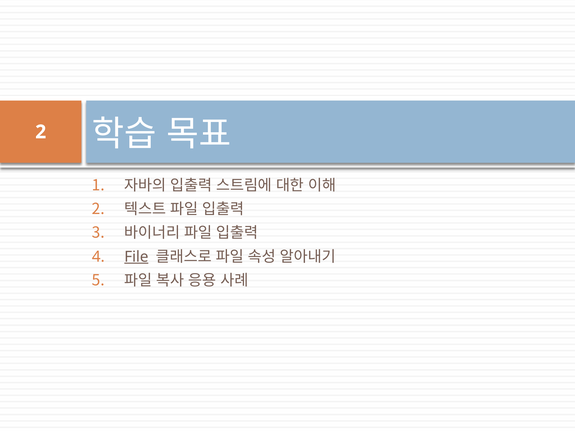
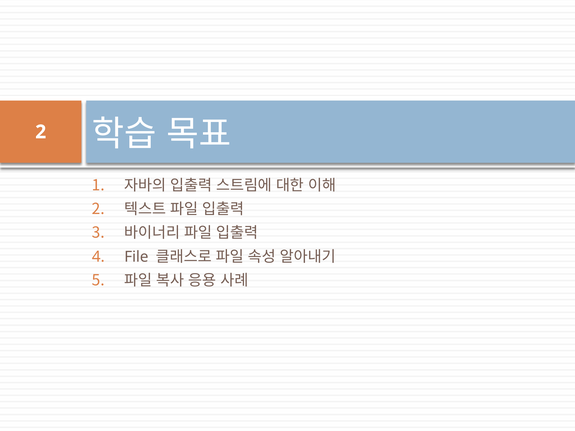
File underline: present -> none
